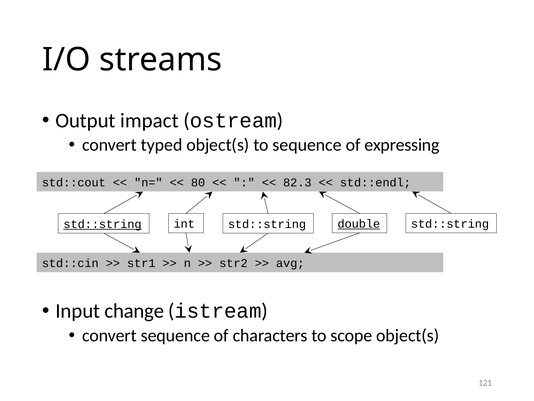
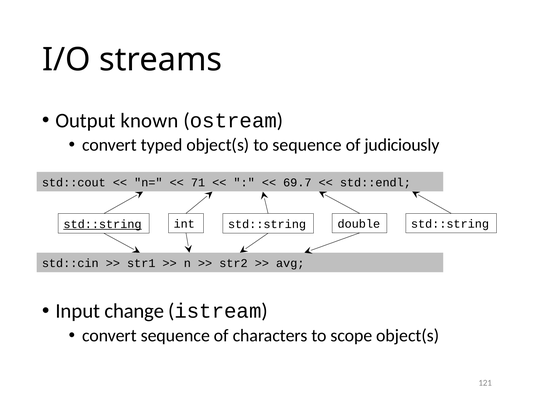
impact: impact -> known
expressing: expressing -> judiciously
80: 80 -> 71
82.3: 82.3 -> 69.7
double underline: present -> none
